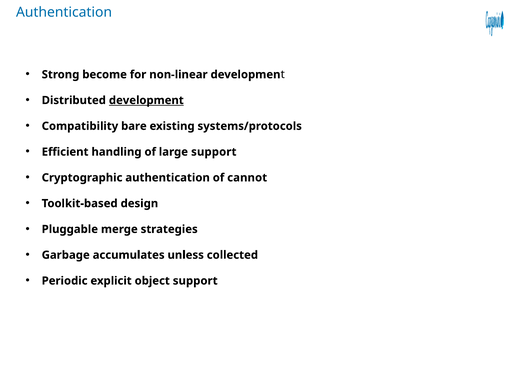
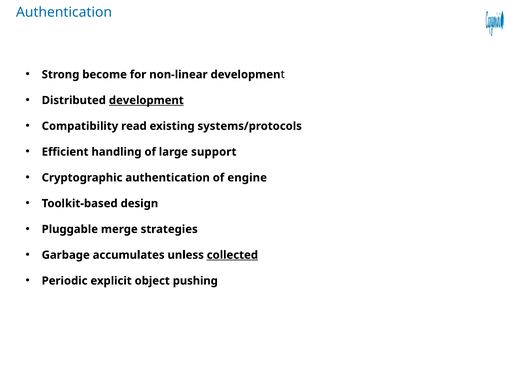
bare: bare -> read
cannot: cannot -> engine
collected underline: none -> present
object support: support -> pushing
